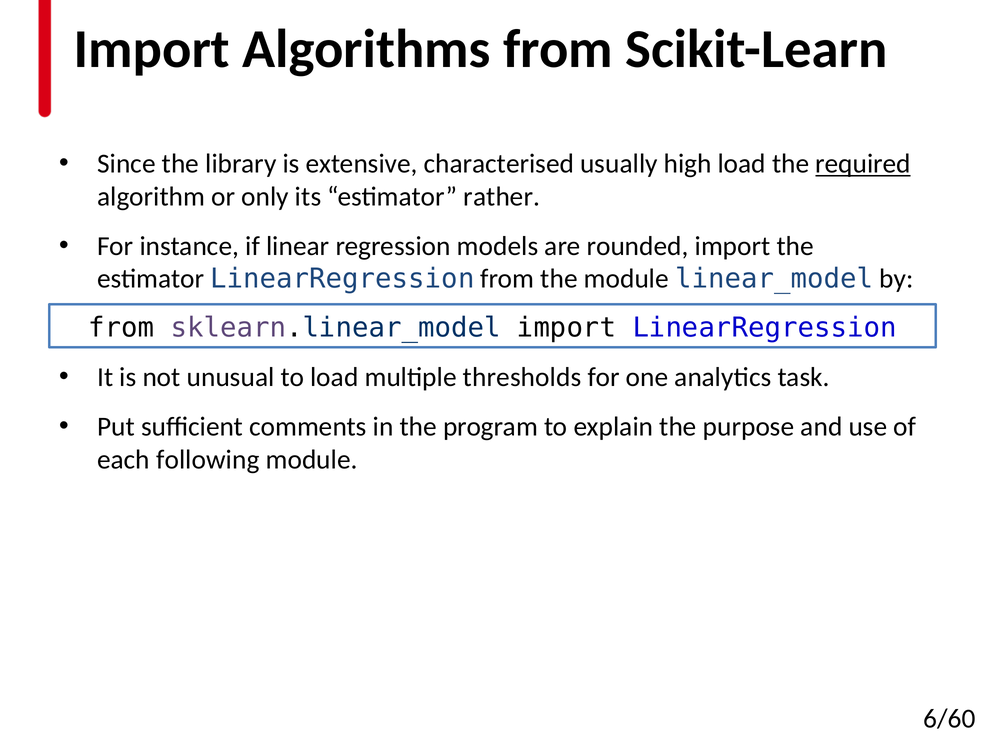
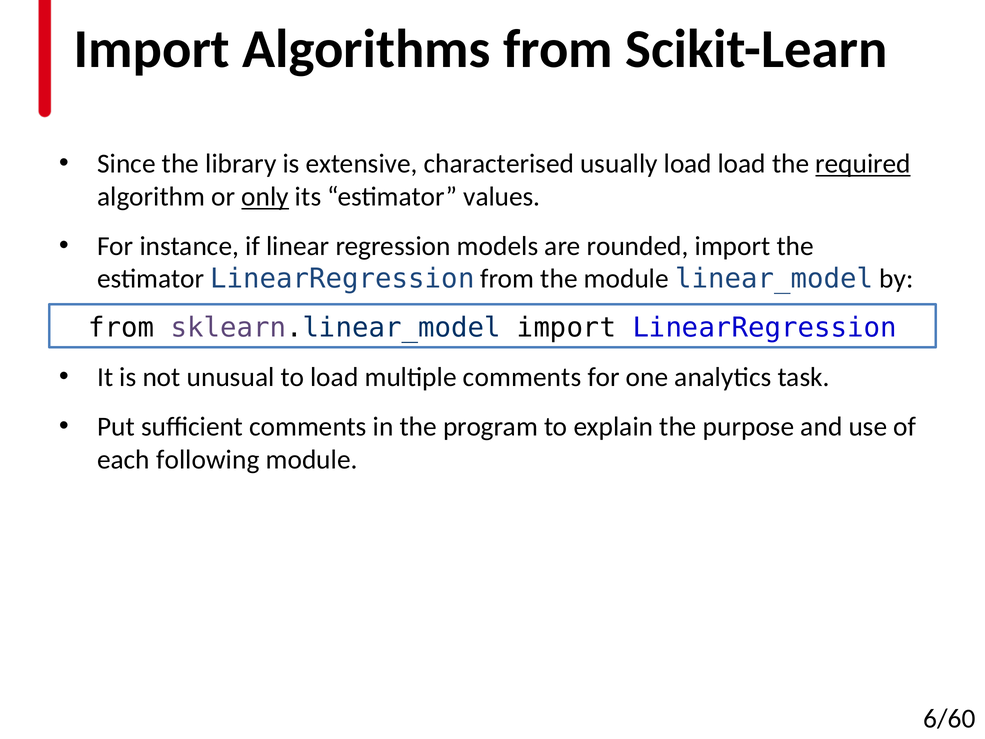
usually high: high -> load
only underline: none -> present
rather: rather -> values
multiple thresholds: thresholds -> comments
